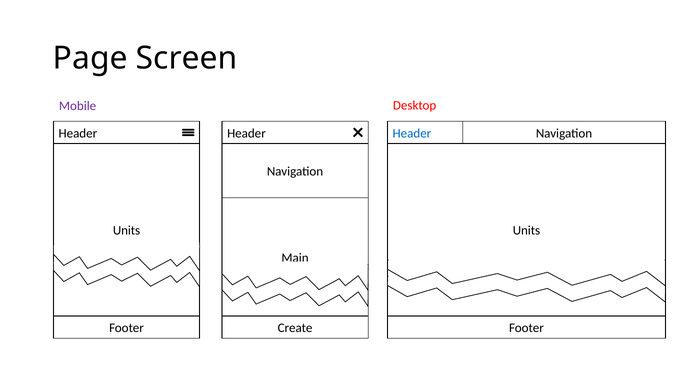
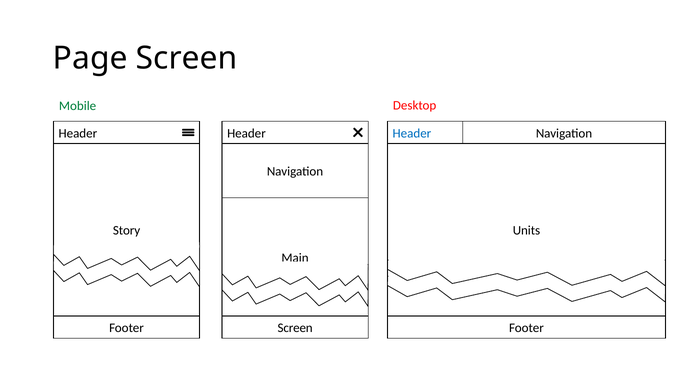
Mobile colour: purple -> green
Units at (127, 231): Units -> Story
Create at (295, 328): Create -> Screen
